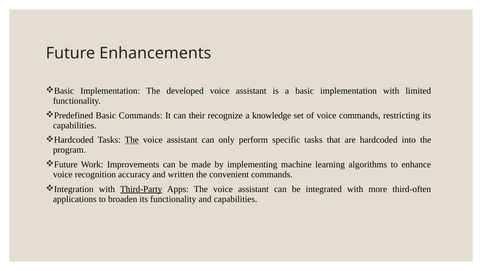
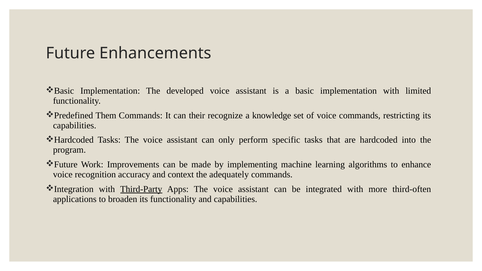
Basic at (106, 116): Basic -> Them
The at (132, 140) underline: present -> none
written: written -> context
convenient: convenient -> adequately
